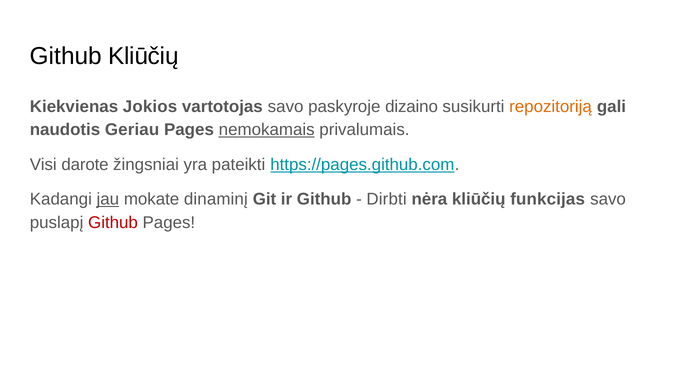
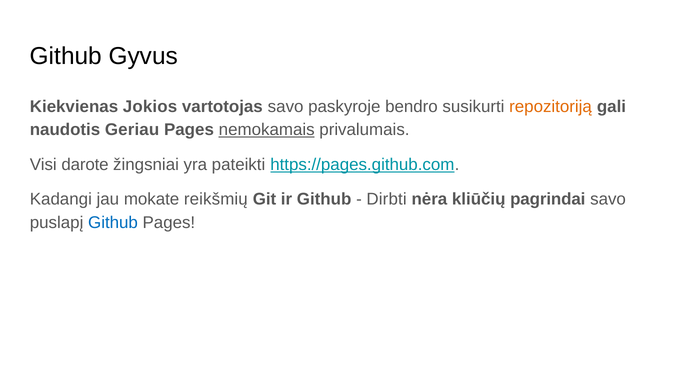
Github Kliūčių: Kliūčių -> Gyvus
dizaino: dizaino -> bendro
jau underline: present -> none
dinaminį: dinaminį -> reikšmių
funkcijas: funkcijas -> pagrindai
Github at (113, 222) colour: red -> blue
